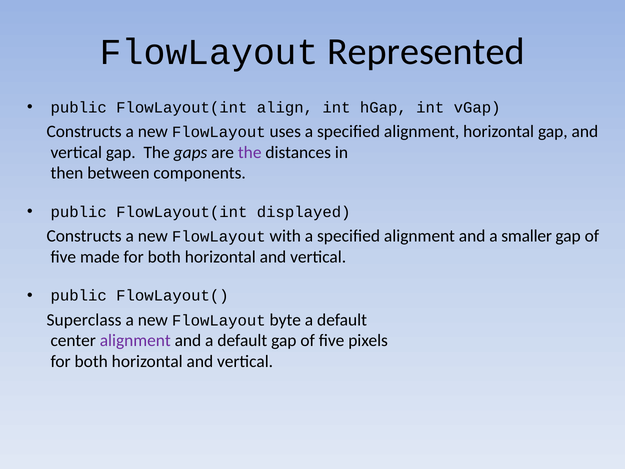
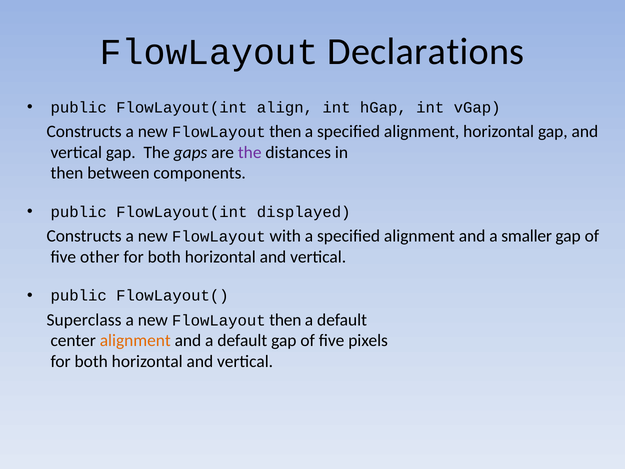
Represented: Represented -> Declarations
uses at (285, 131): uses -> then
made: made -> other
byte at (285, 320): byte -> then
alignment at (135, 340) colour: purple -> orange
